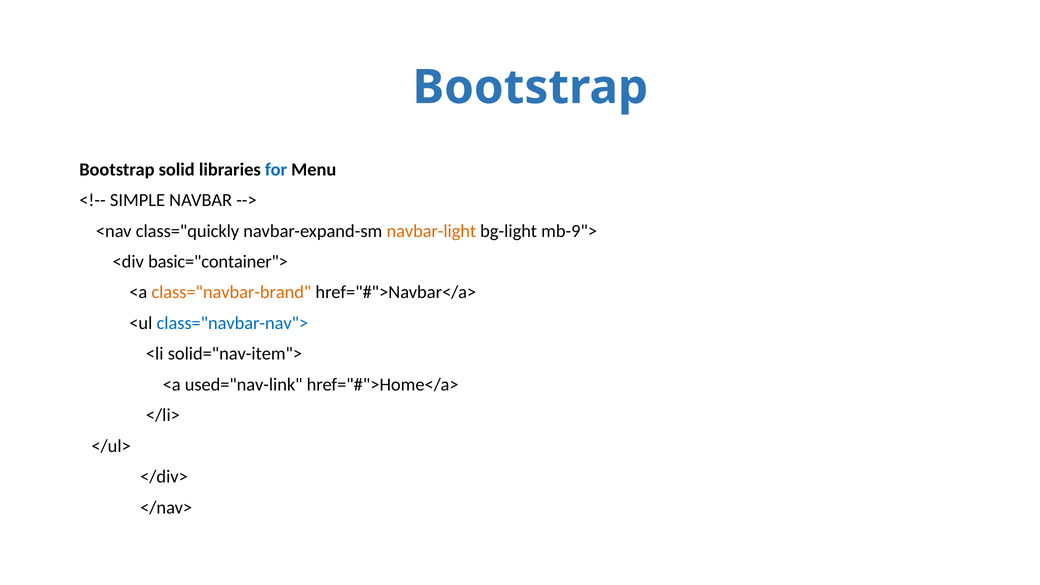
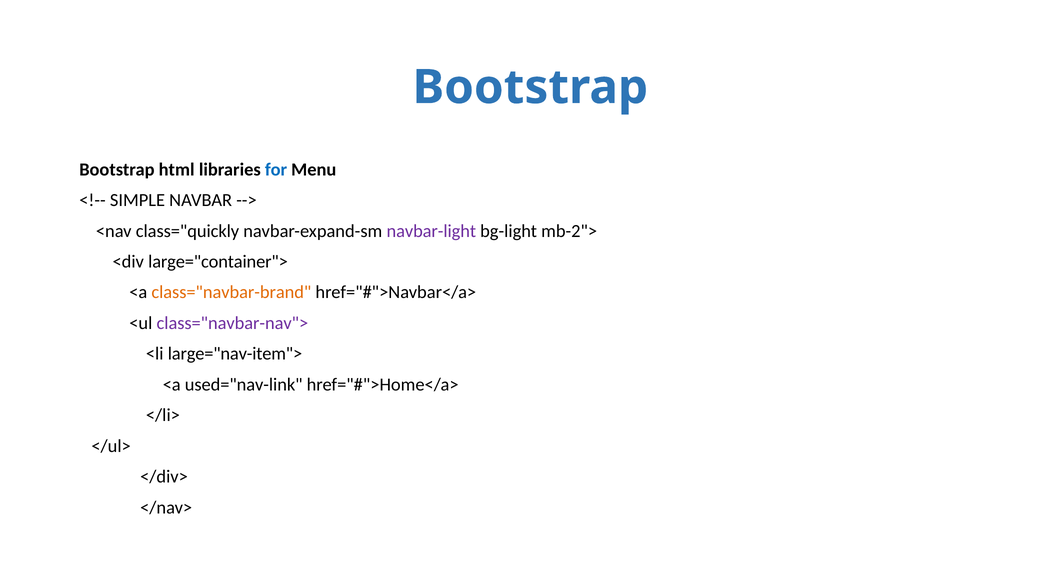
solid: solid -> html
navbar-light colour: orange -> purple
mb-9">: mb-9"> -> mb-2">
basic="container">: basic="container"> -> large="container">
class="navbar-nav"> colour: blue -> purple
solid="nav-item">: solid="nav-item"> -> large="nav-item">
